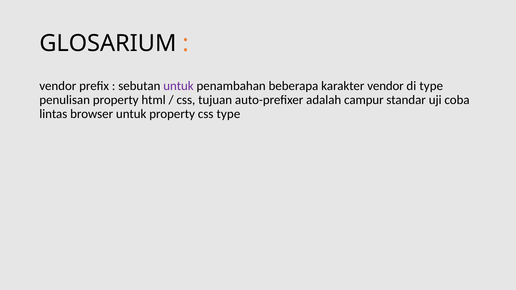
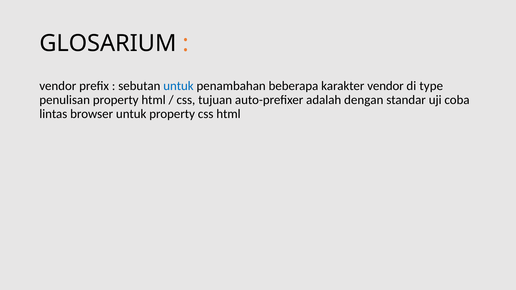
untuk at (179, 86) colour: purple -> blue
campur: campur -> dengan
css type: type -> html
